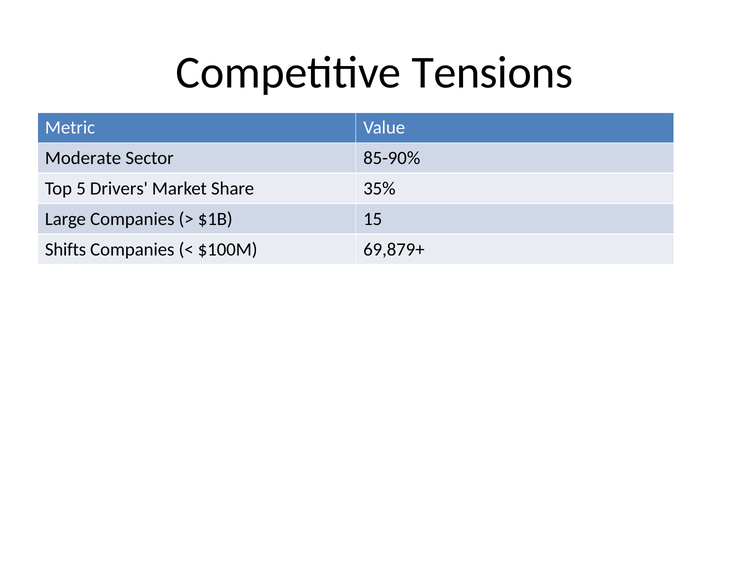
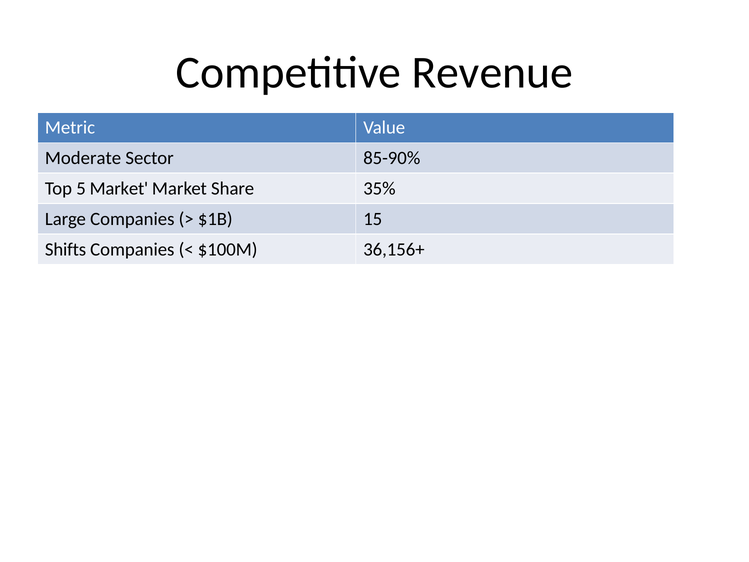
Tensions: Tensions -> Revenue
5 Drivers: Drivers -> Market
69,879+: 69,879+ -> 36,156+
